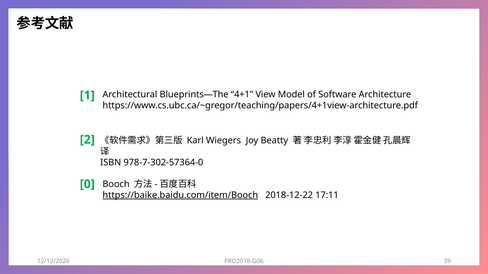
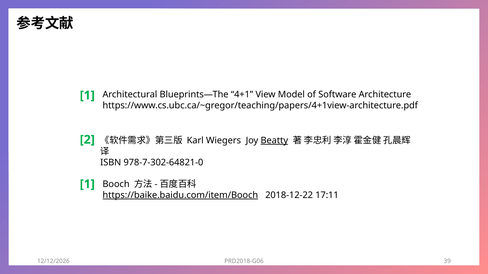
Beatty underline: none -> present
978-7-302-57364-0: 978-7-302-57364-0 -> 978-7-302-64821-0
0 at (87, 184): 0 -> 1
